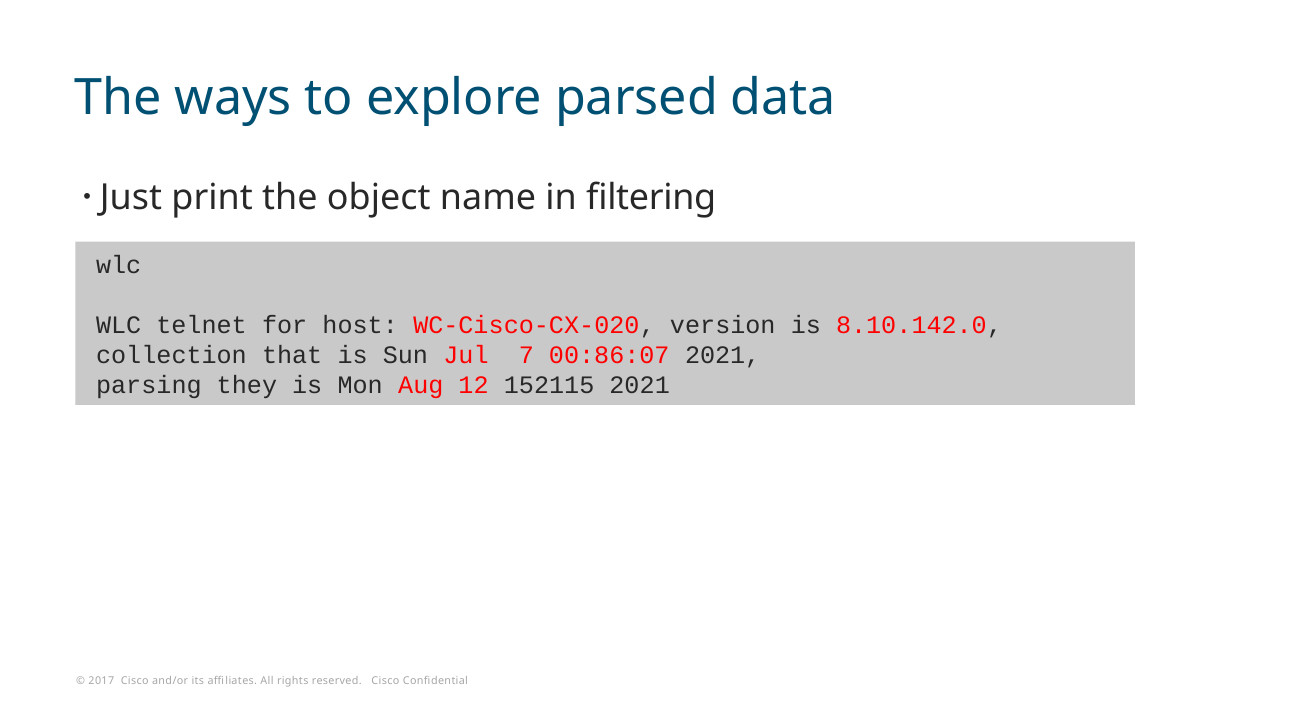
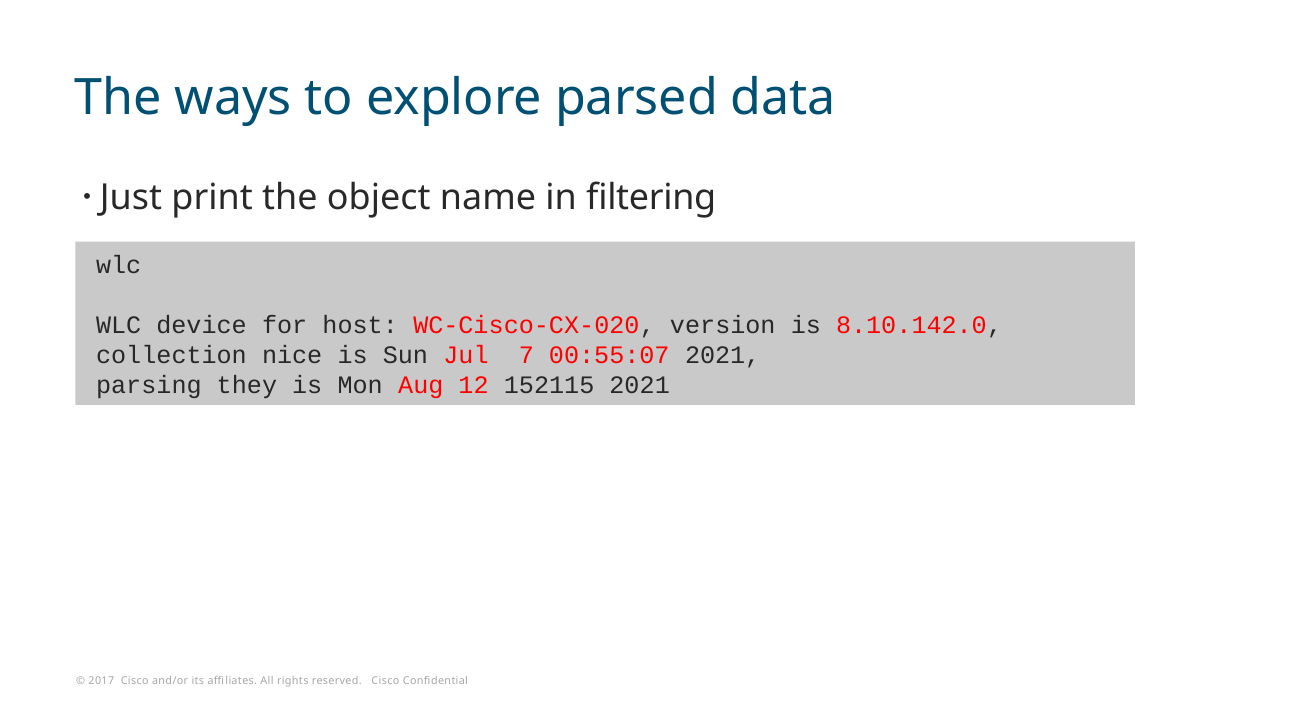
telnet: telnet -> device
that: that -> nice
00:86:07: 00:86:07 -> 00:55:07
